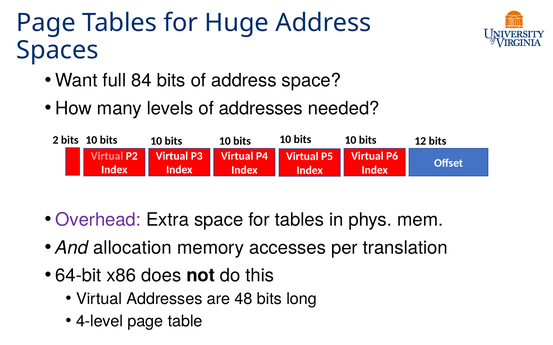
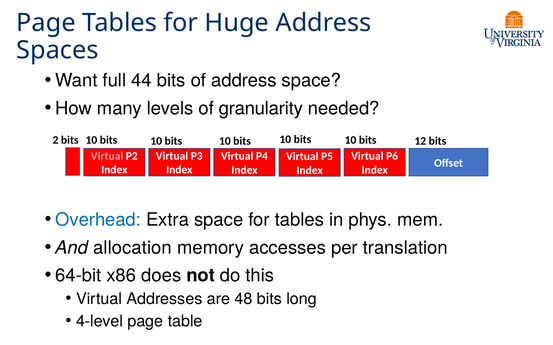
84: 84 -> 44
of addresses: addresses -> granularity
Overhead colour: purple -> blue
